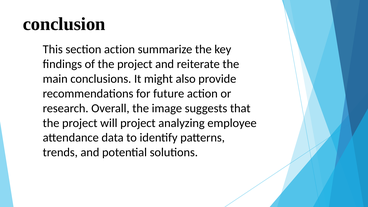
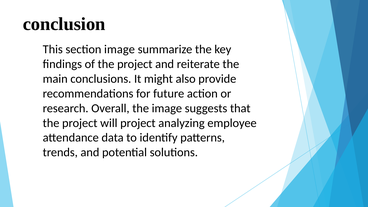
section action: action -> image
